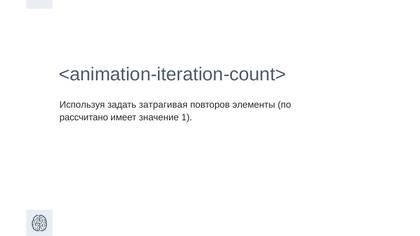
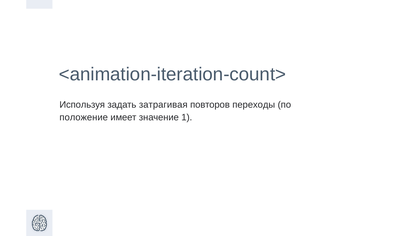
элементы: элементы -> переходы
рассчитано: рассчитано -> положение
